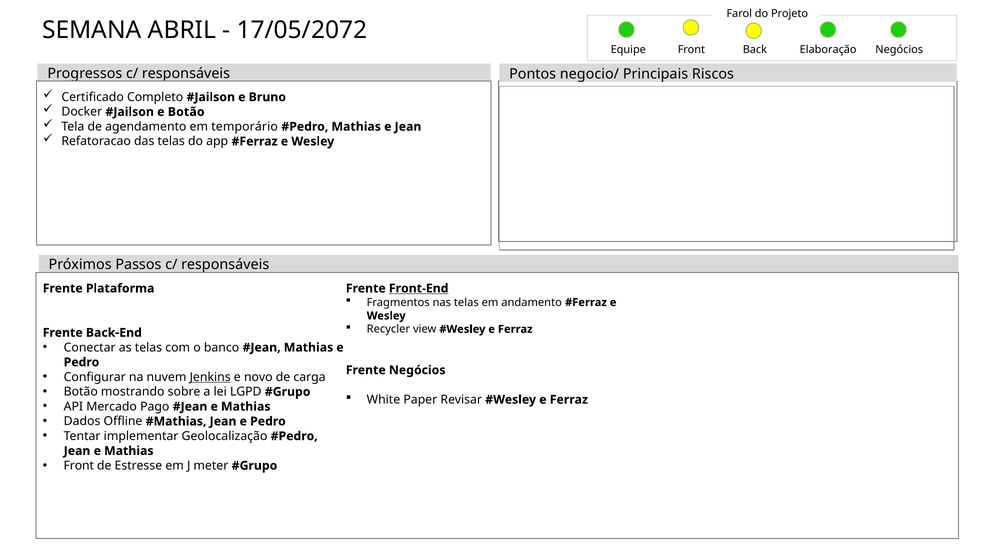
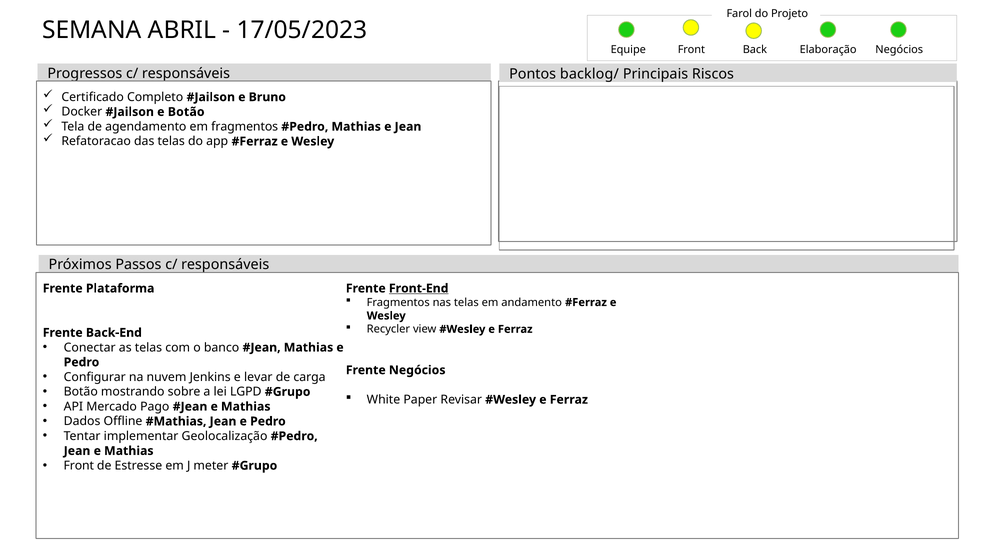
17/05/2072: 17/05/2072 -> 17/05/2023
negocio/: negocio/ -> backlog/
em temporário: temporário -> fragmentos
Jenkins underline: present -> none
novo: novo -> levar
